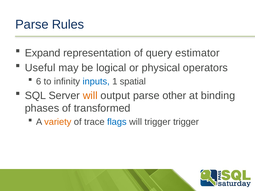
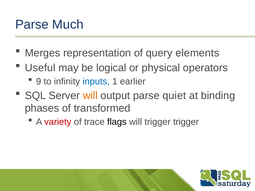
Rules: Rules -> Much
Expand: Expand -> Merges
estimator: estimator -> elements
6: 6 -> 9
spatial: spatial -> earlier
other: other -> quiet
variety colour: orange -> red
flags colour: blue -> black
